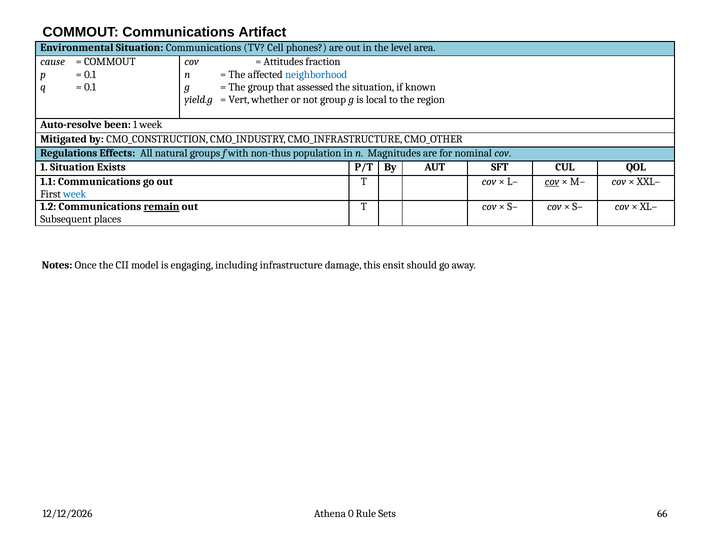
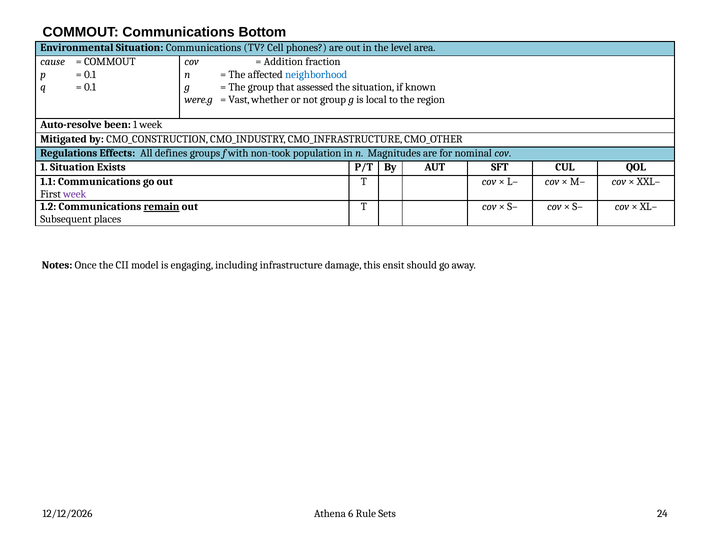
Artifact: Artifact -> Bottom
Attitudes: Attitudes -> Addition
yield.g: yield.g -> were.g
Vert: Vert -> Vast
natural: natural -> defines
non-thus: non-thus -> non-took
cov at (552, 181) underline: present -> none
week at (75, 194) colour: blue -> purple
0: 0 -> 6
66: 66 -> 24
